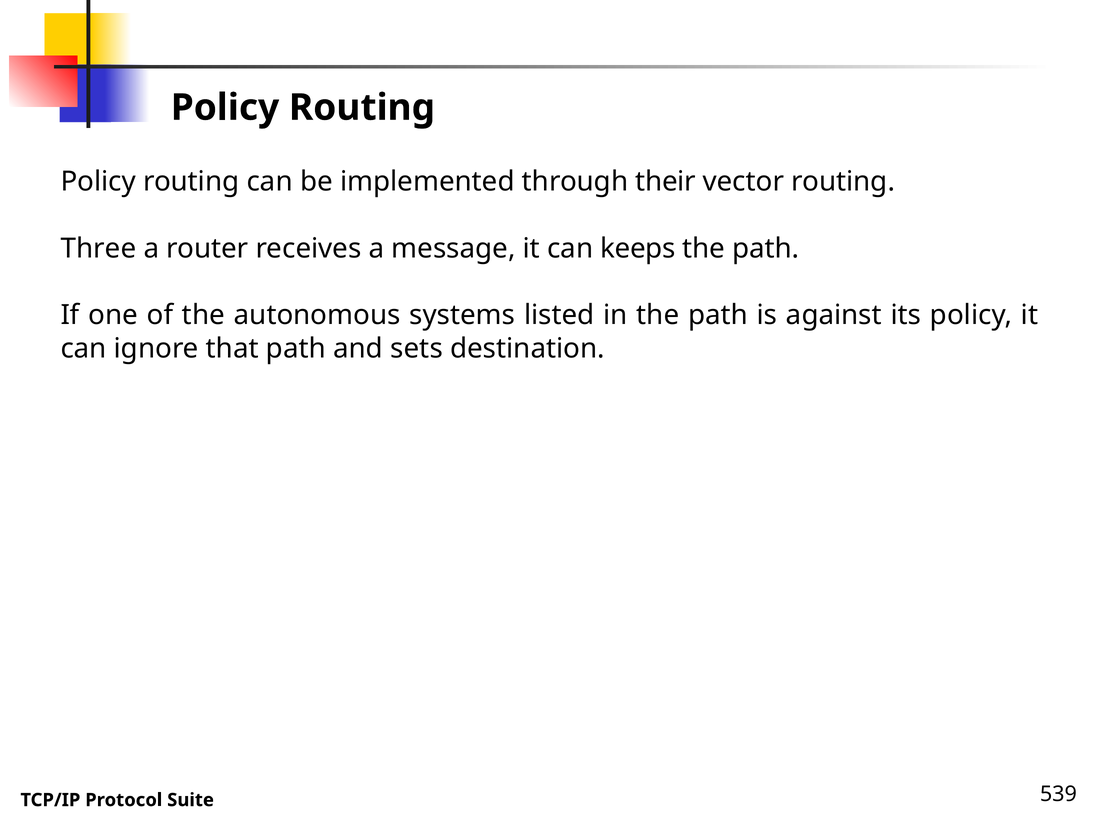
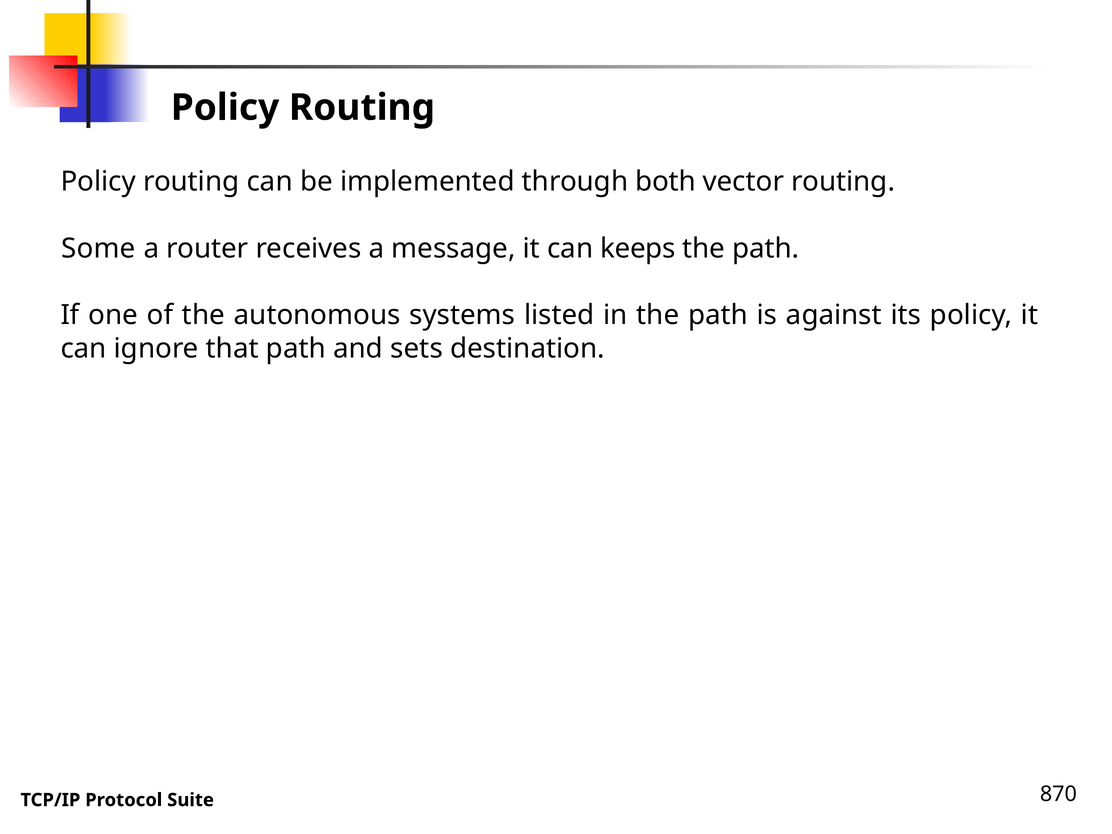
their: their -> both
Three: Three -> Some
539: 539 -> 870
